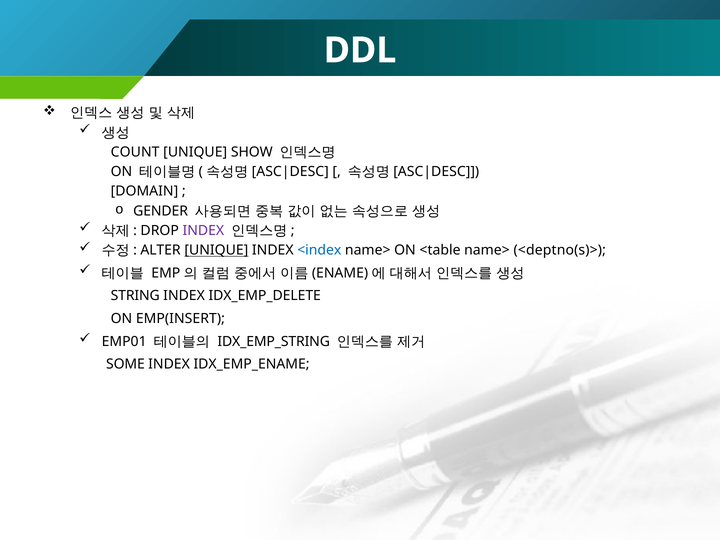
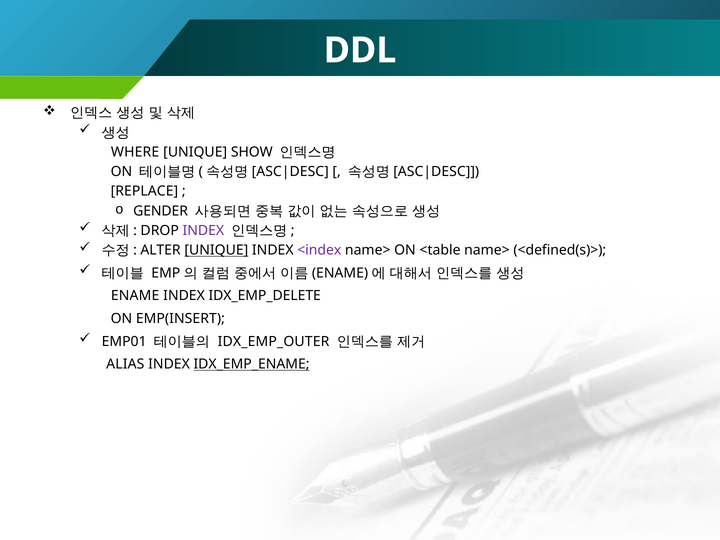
COUNT: COUNT -> WHERE
DOMAIN: DOMAIN -> REPLACE
<index colour: blue -> purple
<deptno(s)>: <deptno(s)> -> <defined(s)>
STRING at (135, 296): STRING -> ENAME
IDX_EMP_STRING: IDX_EMP_STRING -> IDX_EMP_OUTER
SOME: SOME -> ALIAS
IDX_EMP_ENAME underline: none -> present
